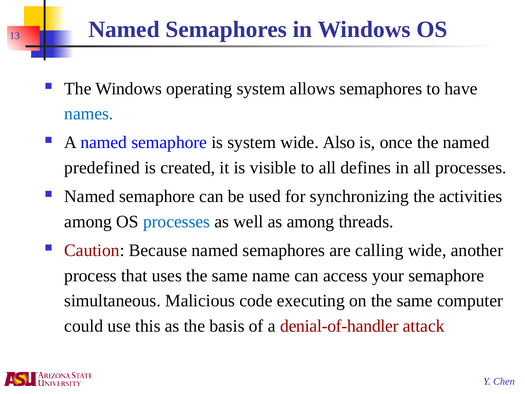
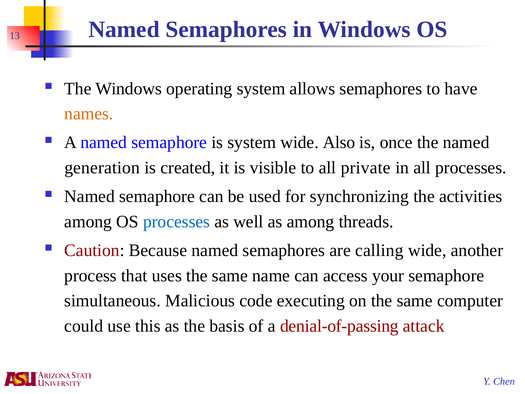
names colour: blue -> orange
predefined: predefined -> generation
defines: defines -> private
denial-of-handler: denial-of-handler -> denial-of-passing
